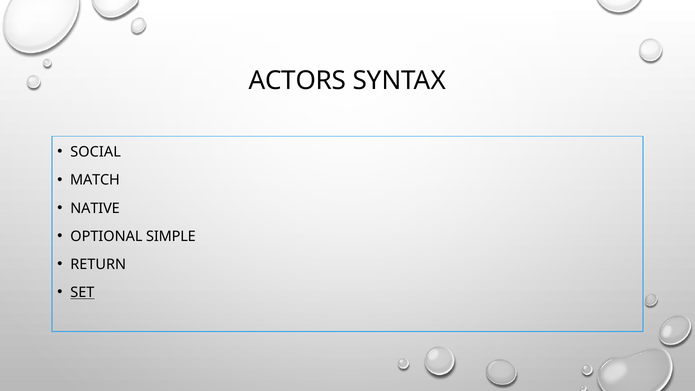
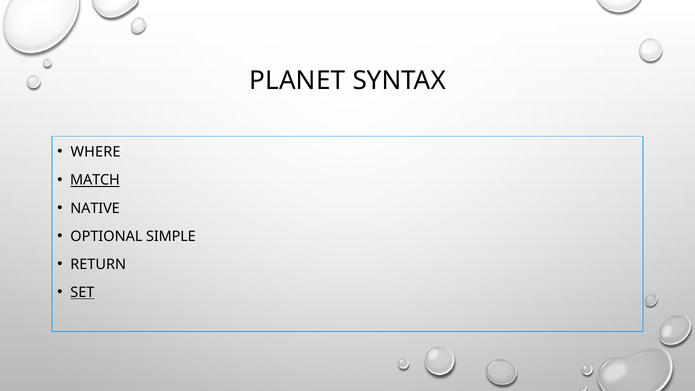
ACTORS: ACTORS -> PLANET
SOCIAL: SOCIAL -> WHERE
MATCH underline: none -> present
